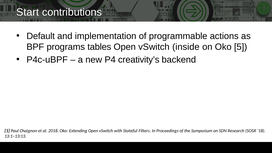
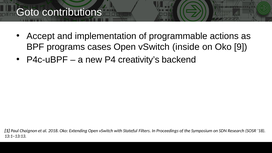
Start: Start -> Goto
Default: Default -> Accept
tables: tables -> cases
5: 5 -> 9
